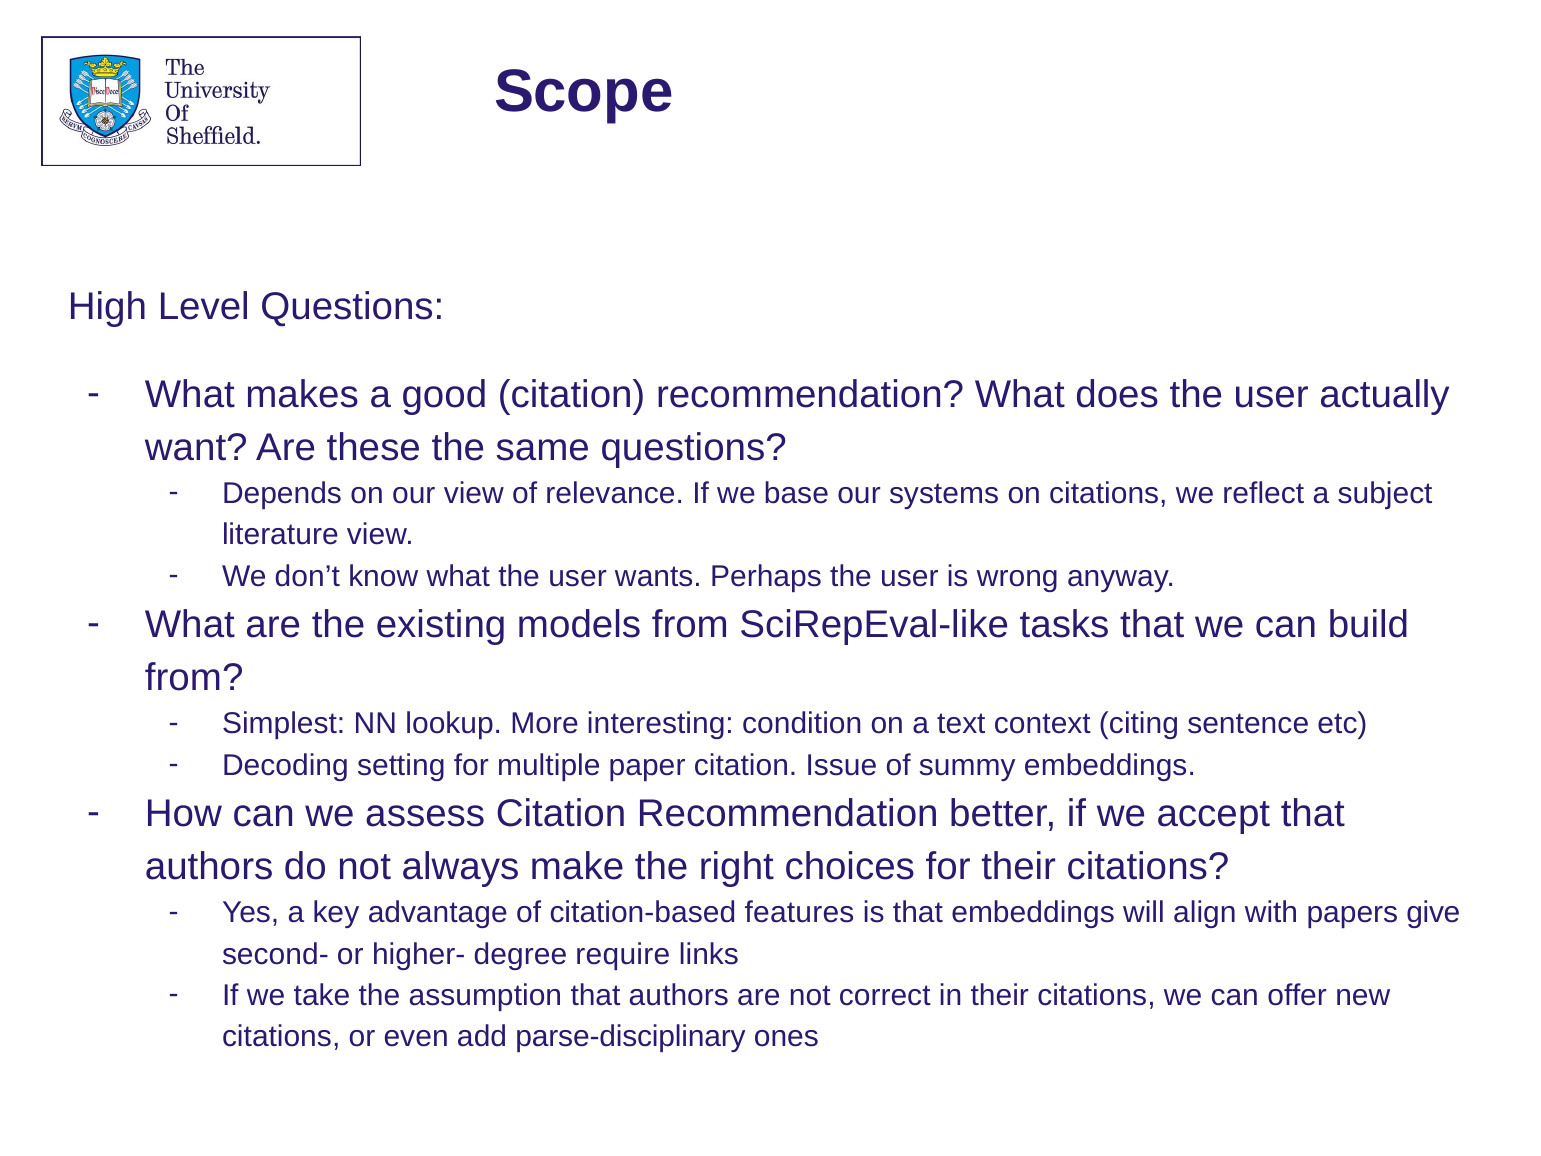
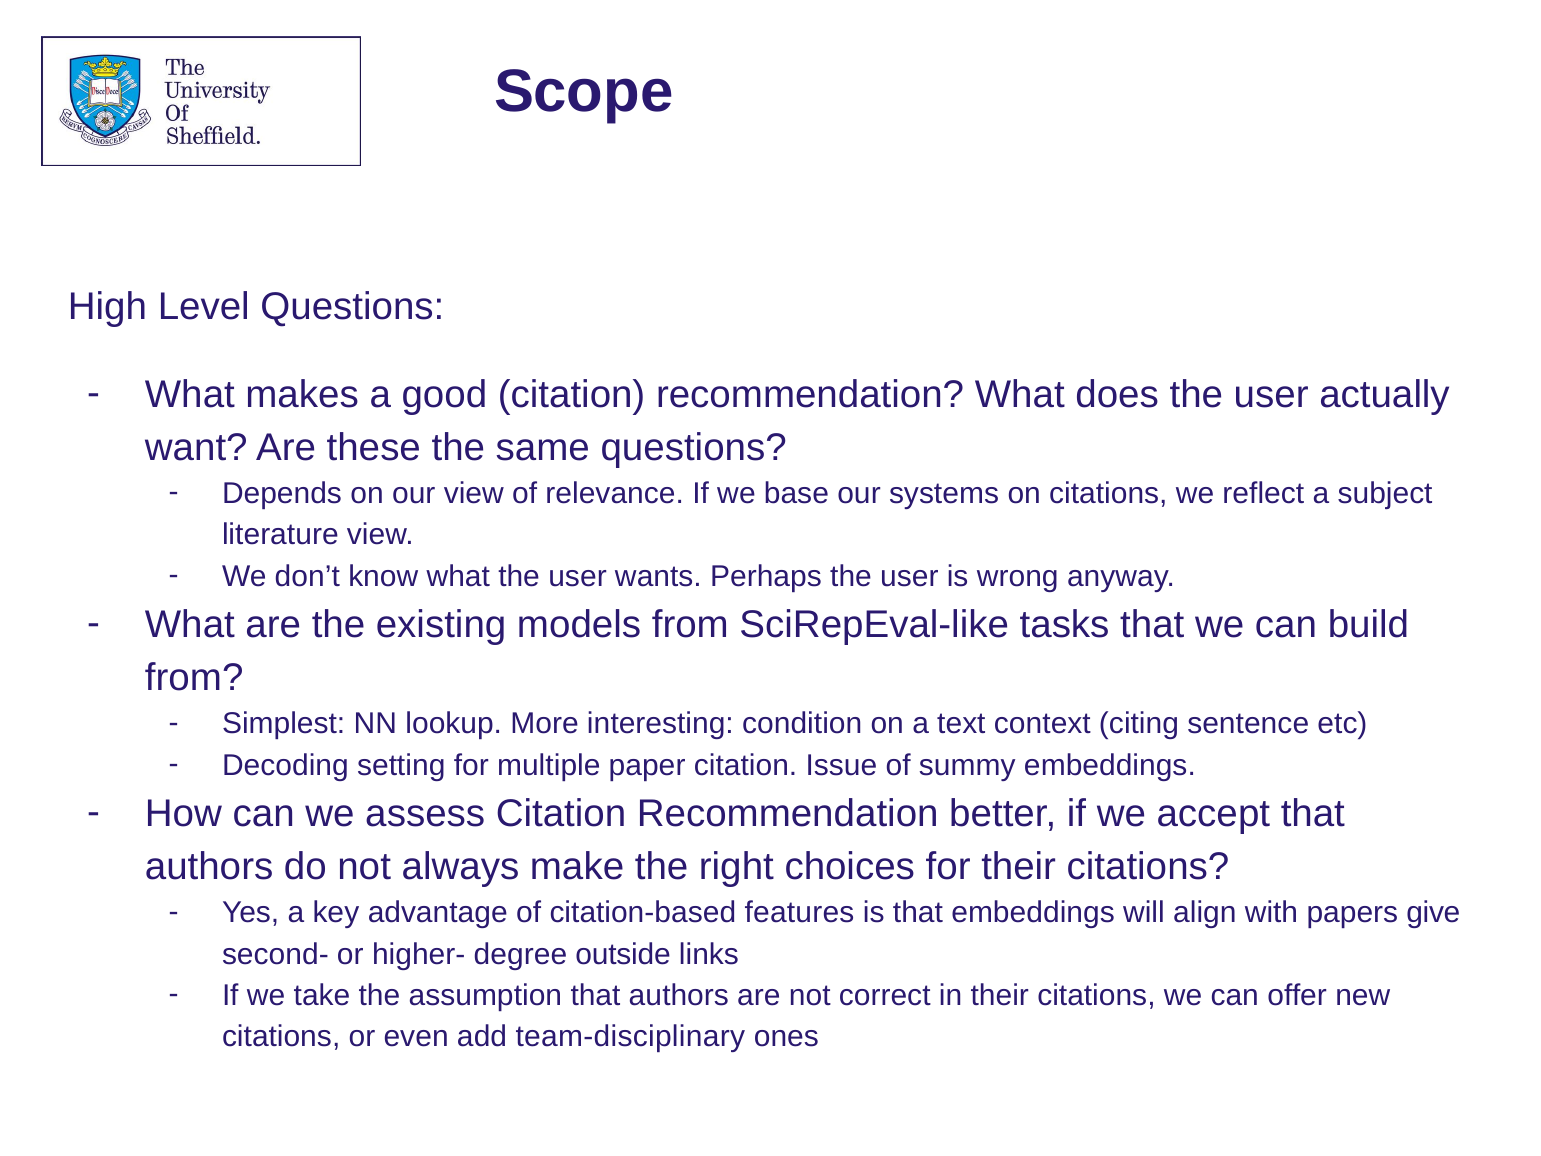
require: require -> outside
parse-disciplinary: parse-disciplinary -> team-disciplinary
